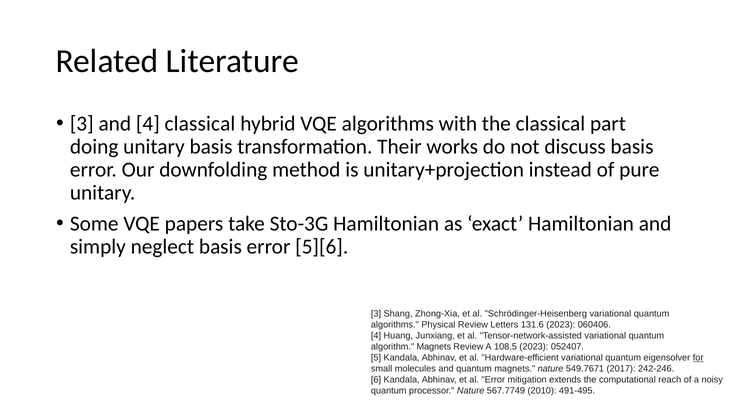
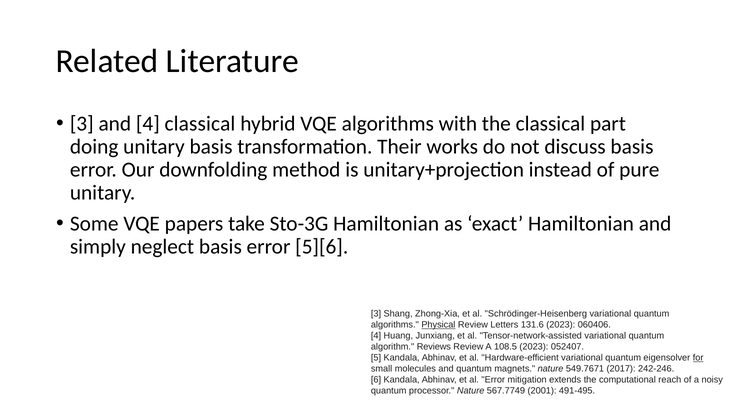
Physical underline: none -> present
algorithm Magnets: Magnets -> Reviews
2010: 2010 -> 2001
